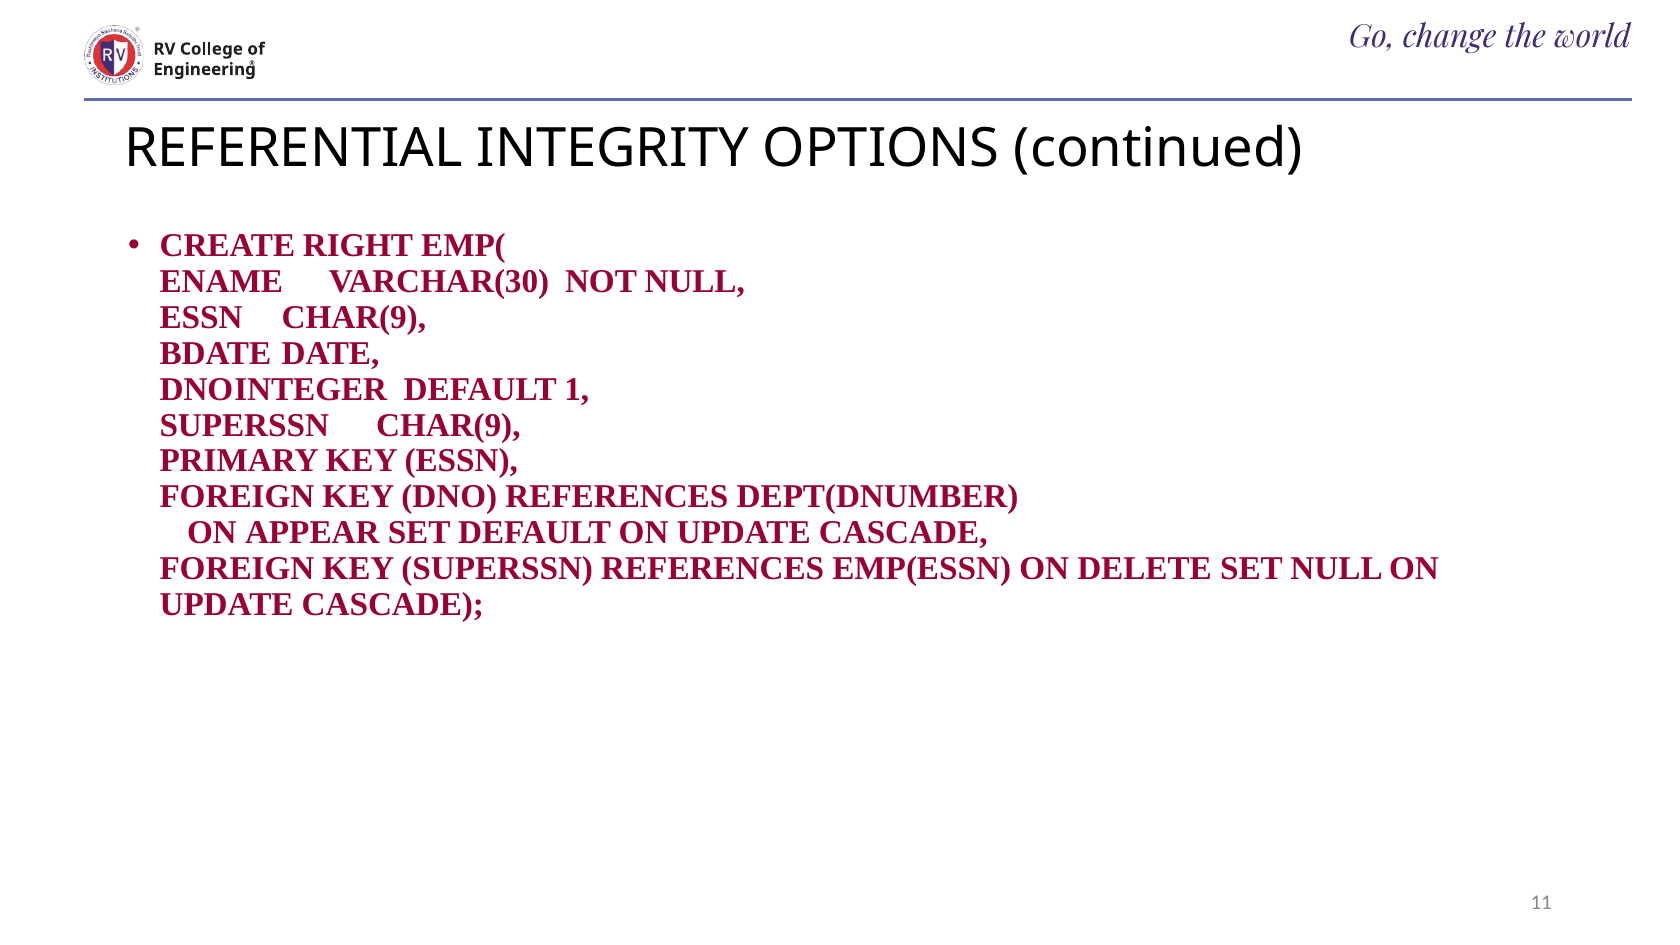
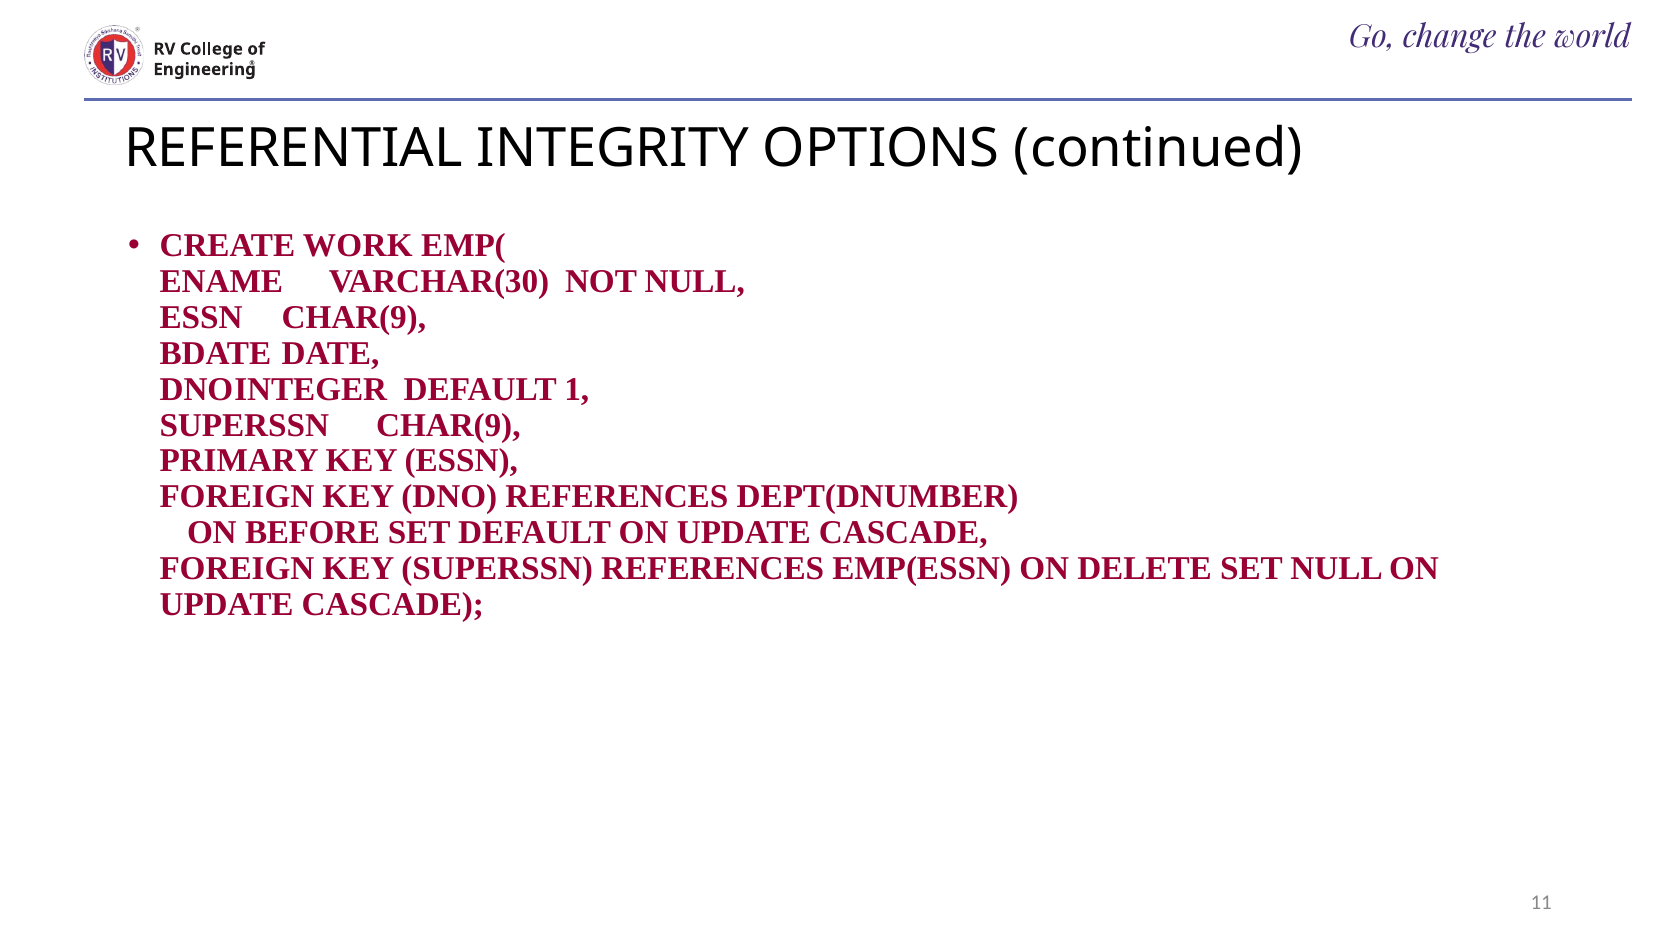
RIGHT: RIGHT -> WORK
APPEAR: APPEAR -> BEFORE
